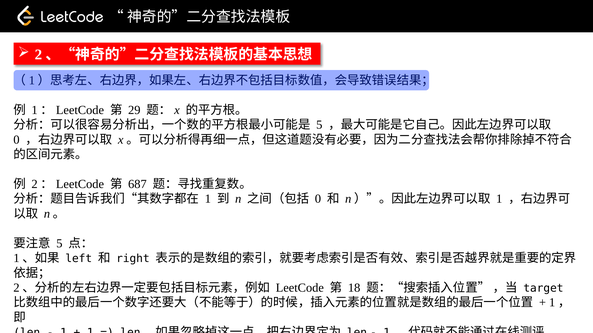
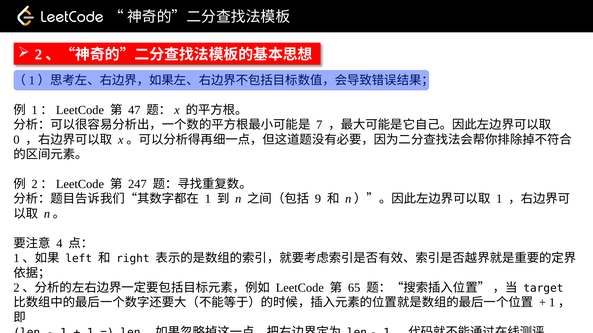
29: 29 -> 47
5 at (319, 125): 5 -> 7
687: 687 -> 247
0 at (318, 199): 0 -> 9
5 at (59, 244): 5 -> 4
18: 18 -> 65
